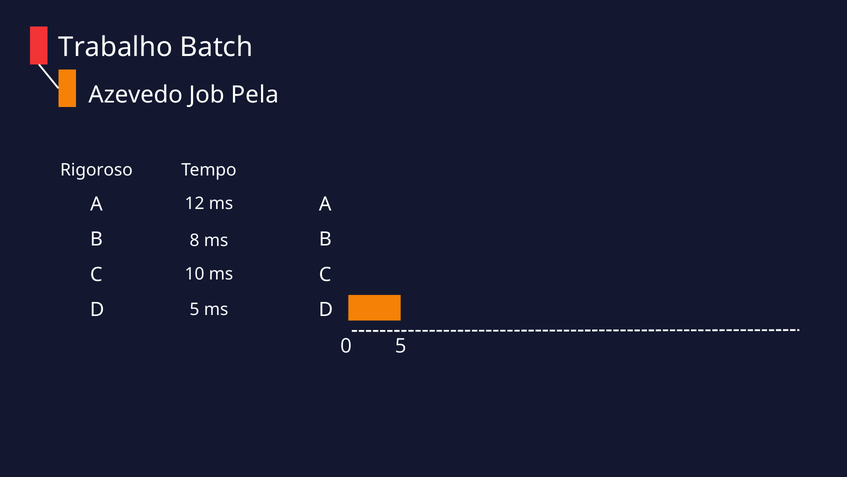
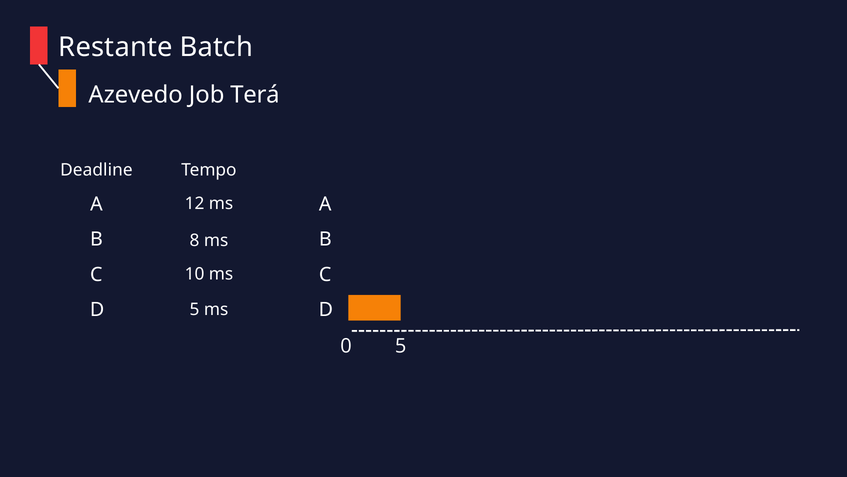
Trabalho: Trabalho -> Restante
Pela: Pela -> Terá
Rigoroso: Rigoroso -> Deadline
